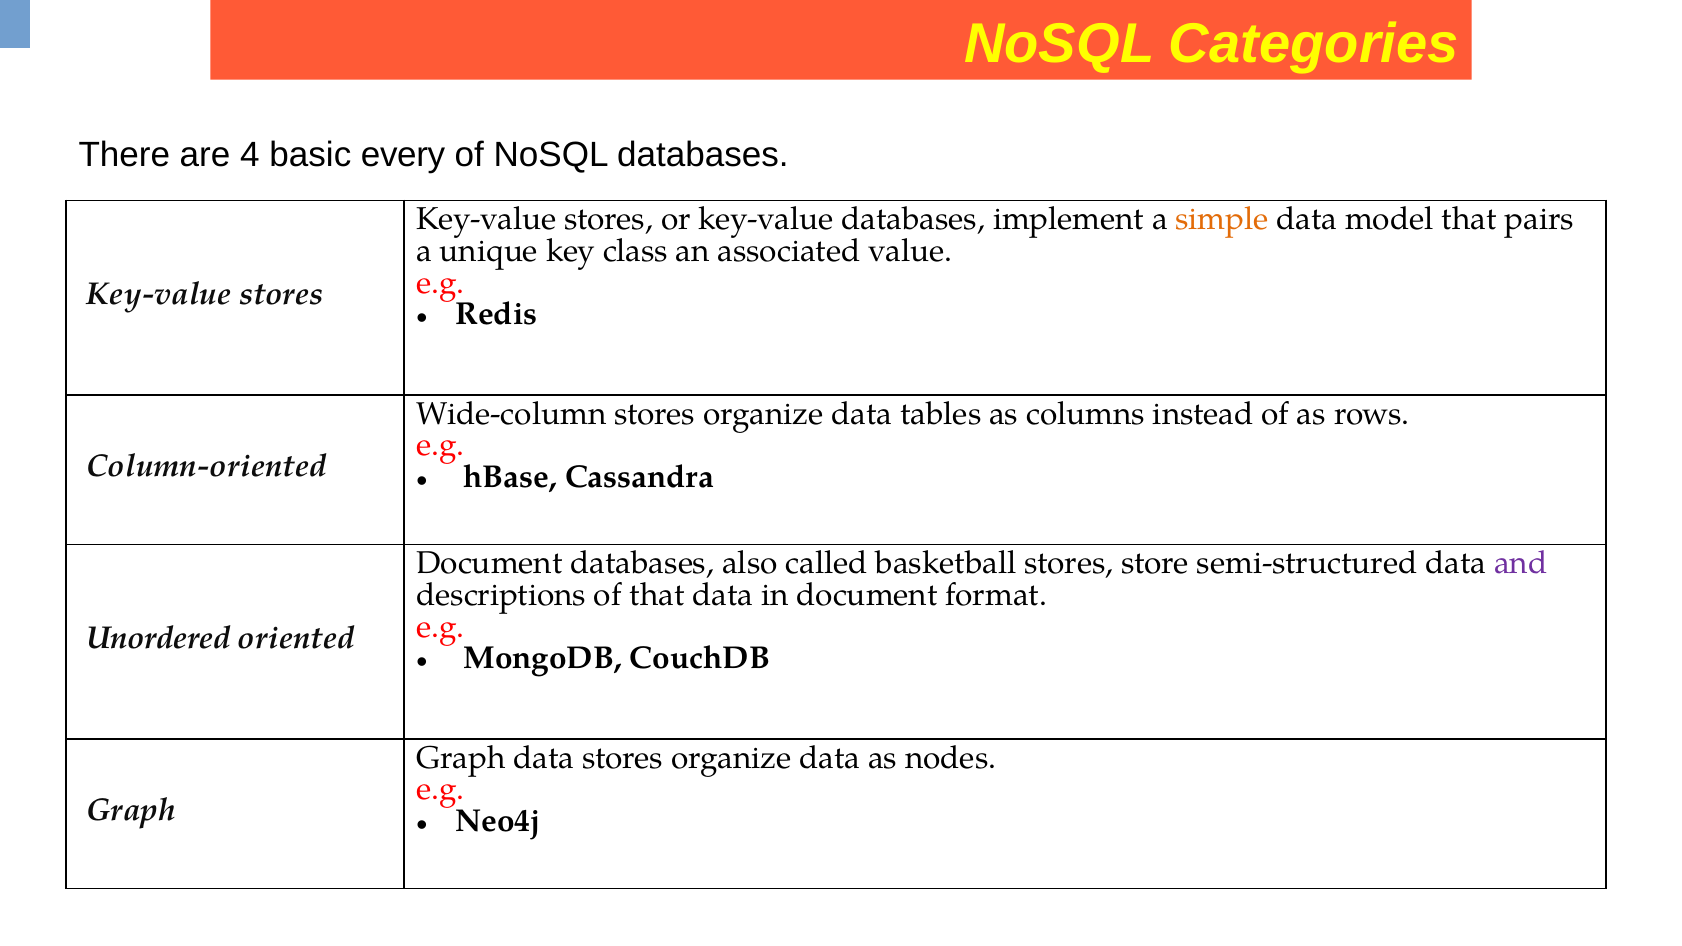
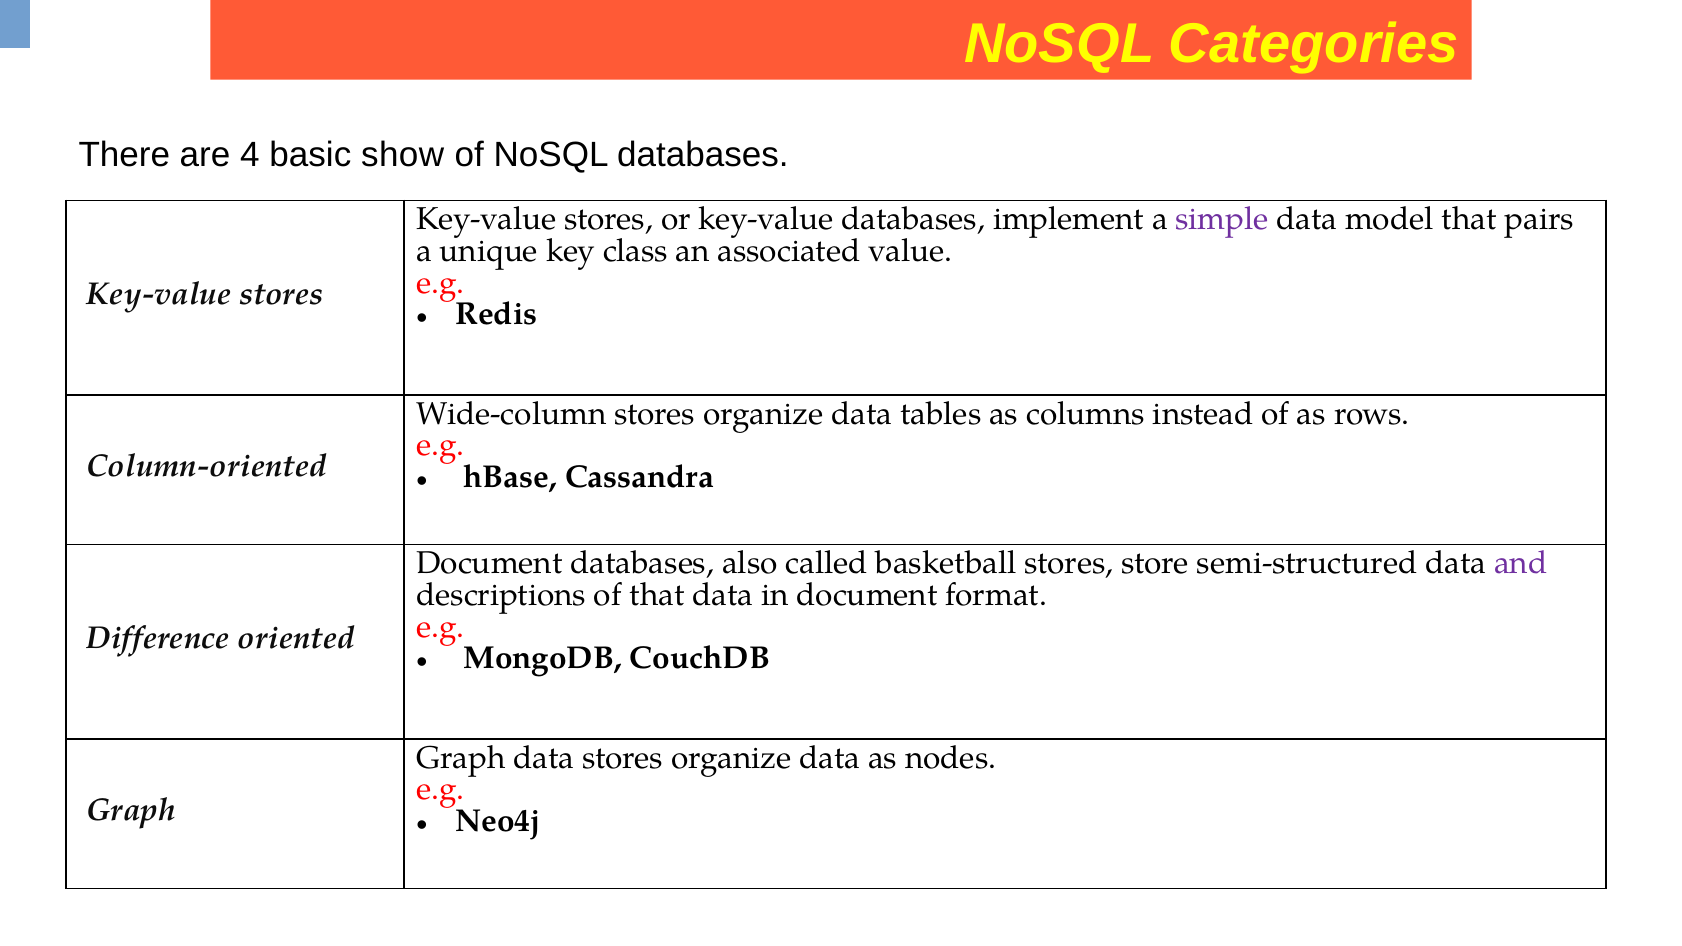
every: every -> show
simple colour: orange -> purple
Unordered: Unordered -> Difference
